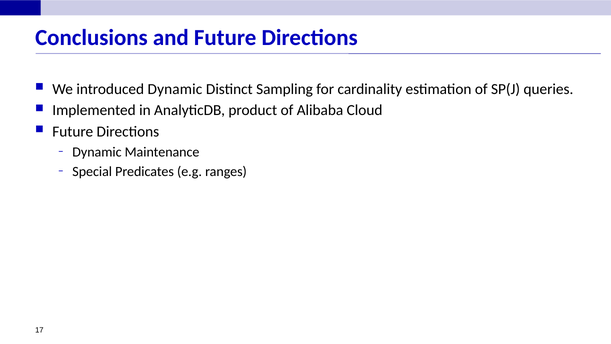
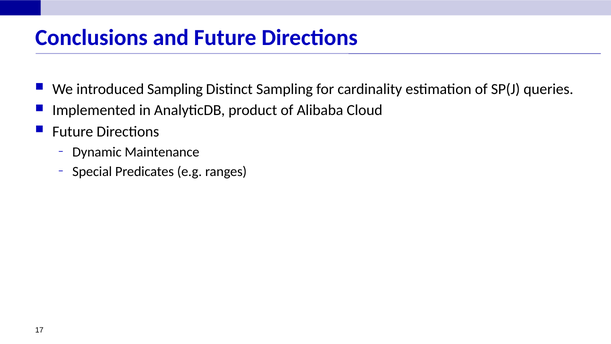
introduced Dynamic: Dynamic -> Sampling
